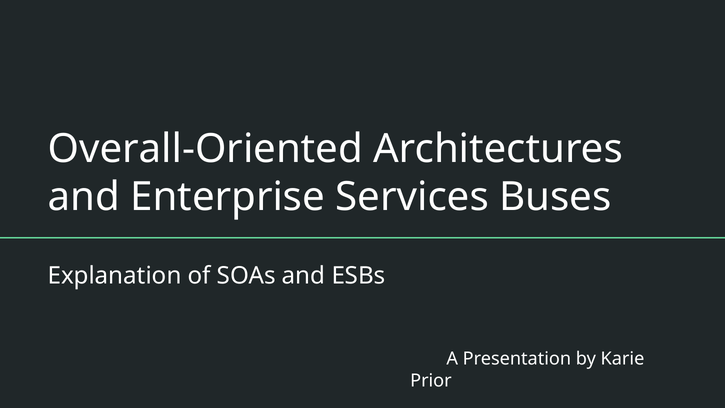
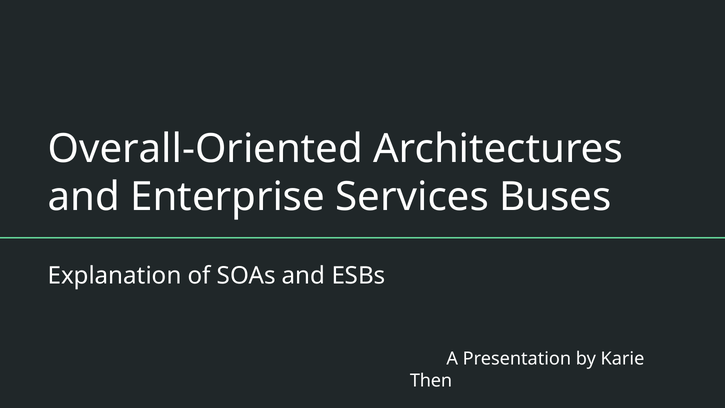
Prior: Prior -> Then
